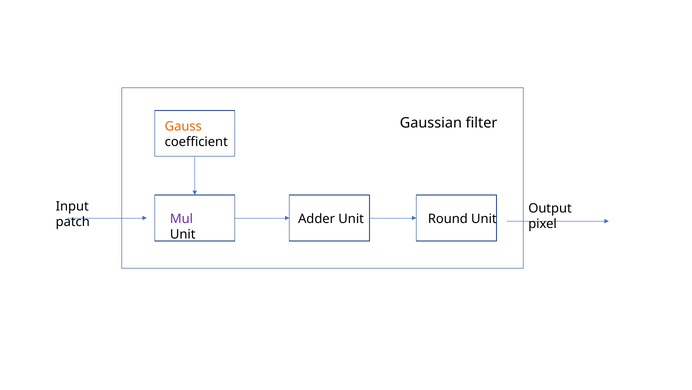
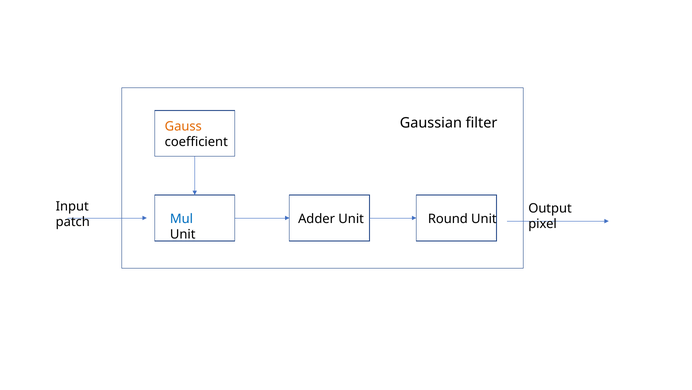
Mul colour: purple -> blue
